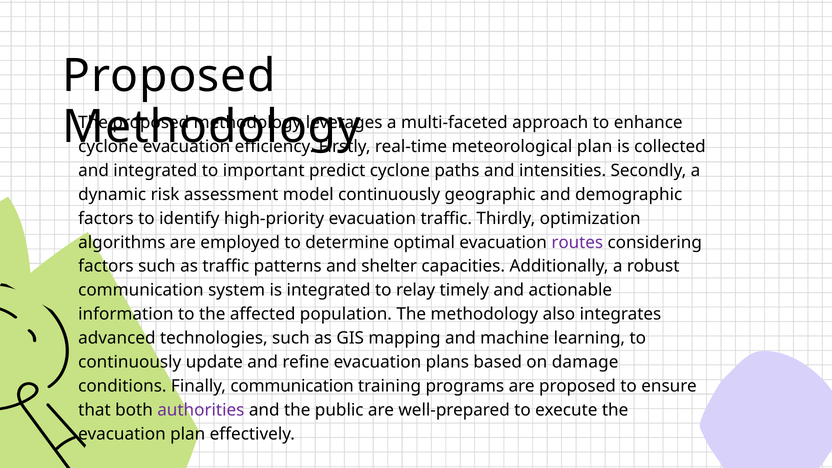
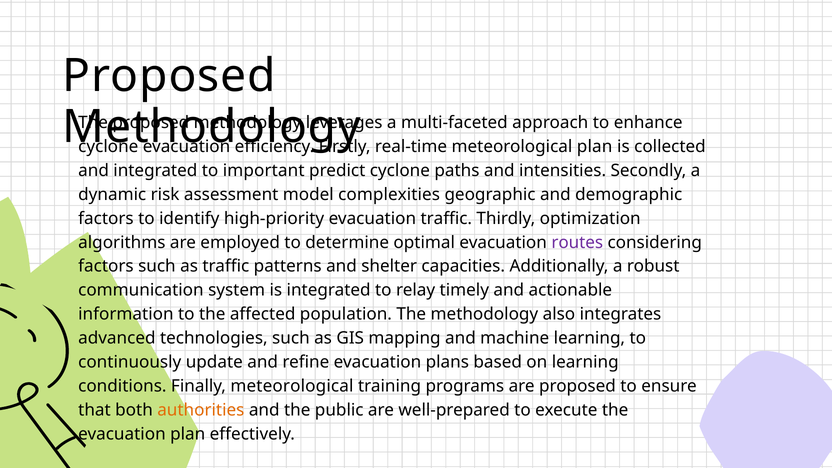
model continuously: continuously -> complexities
on damage: damage -> learning
Finally communication: communication -> meteorological
authorities colour: purple -> orange
